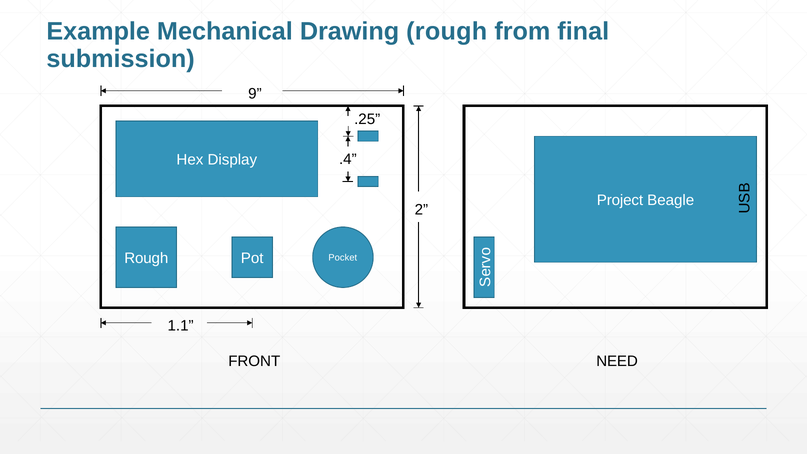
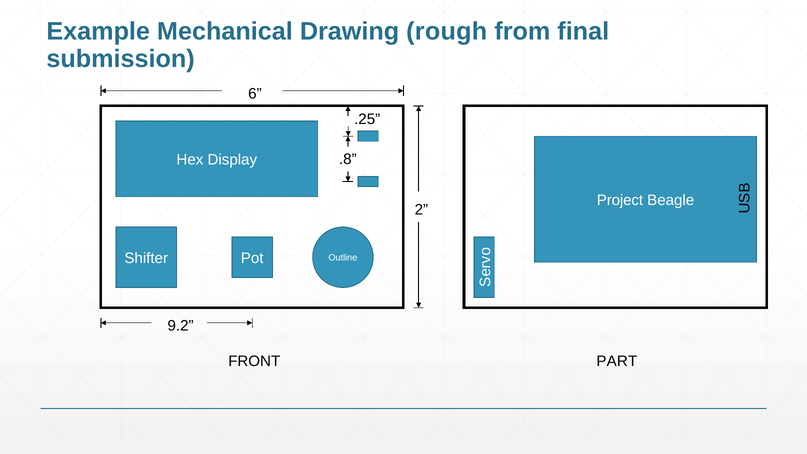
9: 9 -> 6
.4: .4 -> .8
Rough at (146, 258): Rough -> Shifter
Pocket: Pocket -> Outline
1.1: 1.1 -> 9.2
NEED: NEED -> PART
